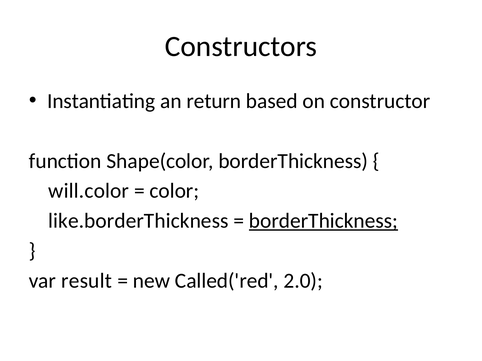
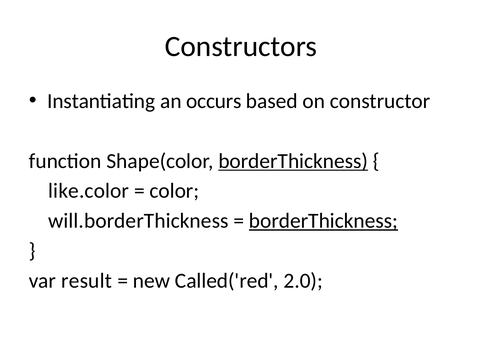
return: return -> occurs
borderThickness at (293, 161) underline: none -> present
will.color: will.color -> like.color
like.borderThickness: like.borderThickness -> will.borderThickness
